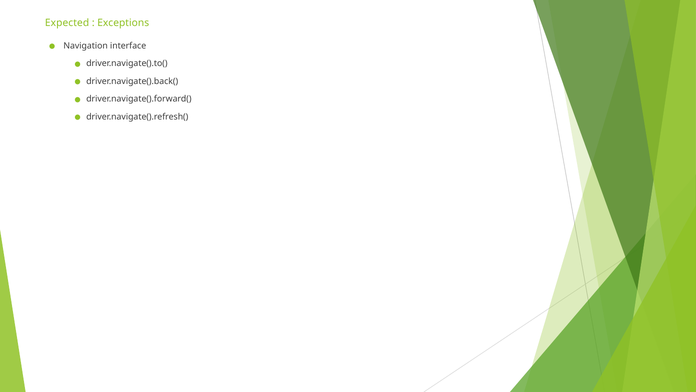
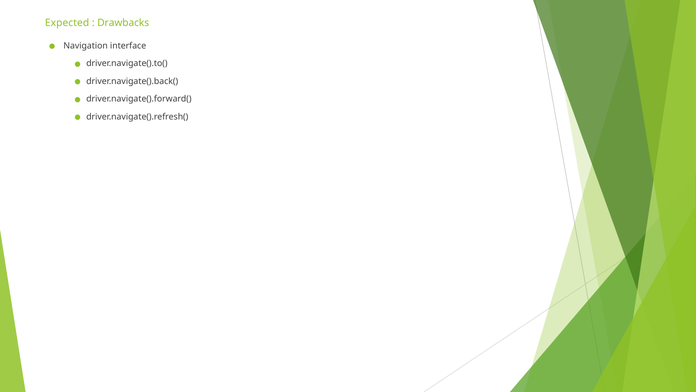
Exceptions: Exceptions -> Drawbacks
